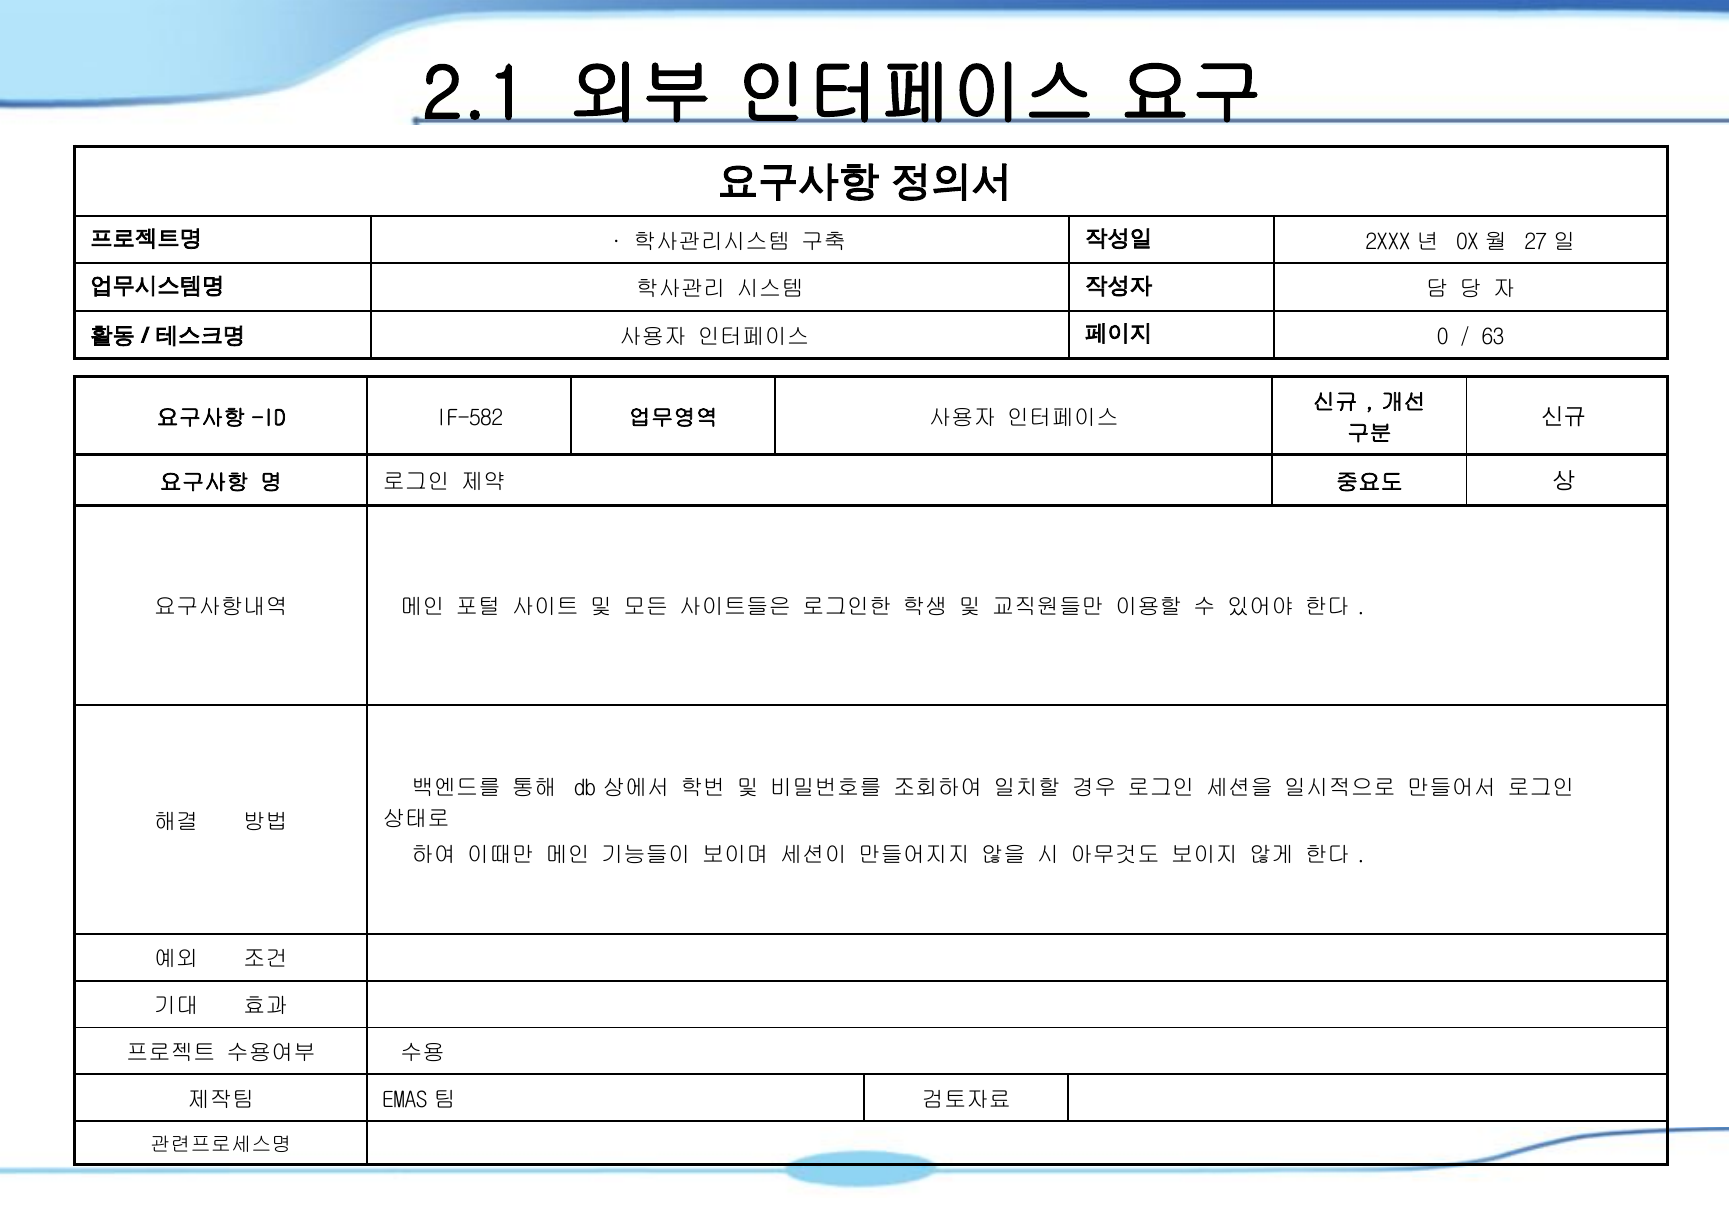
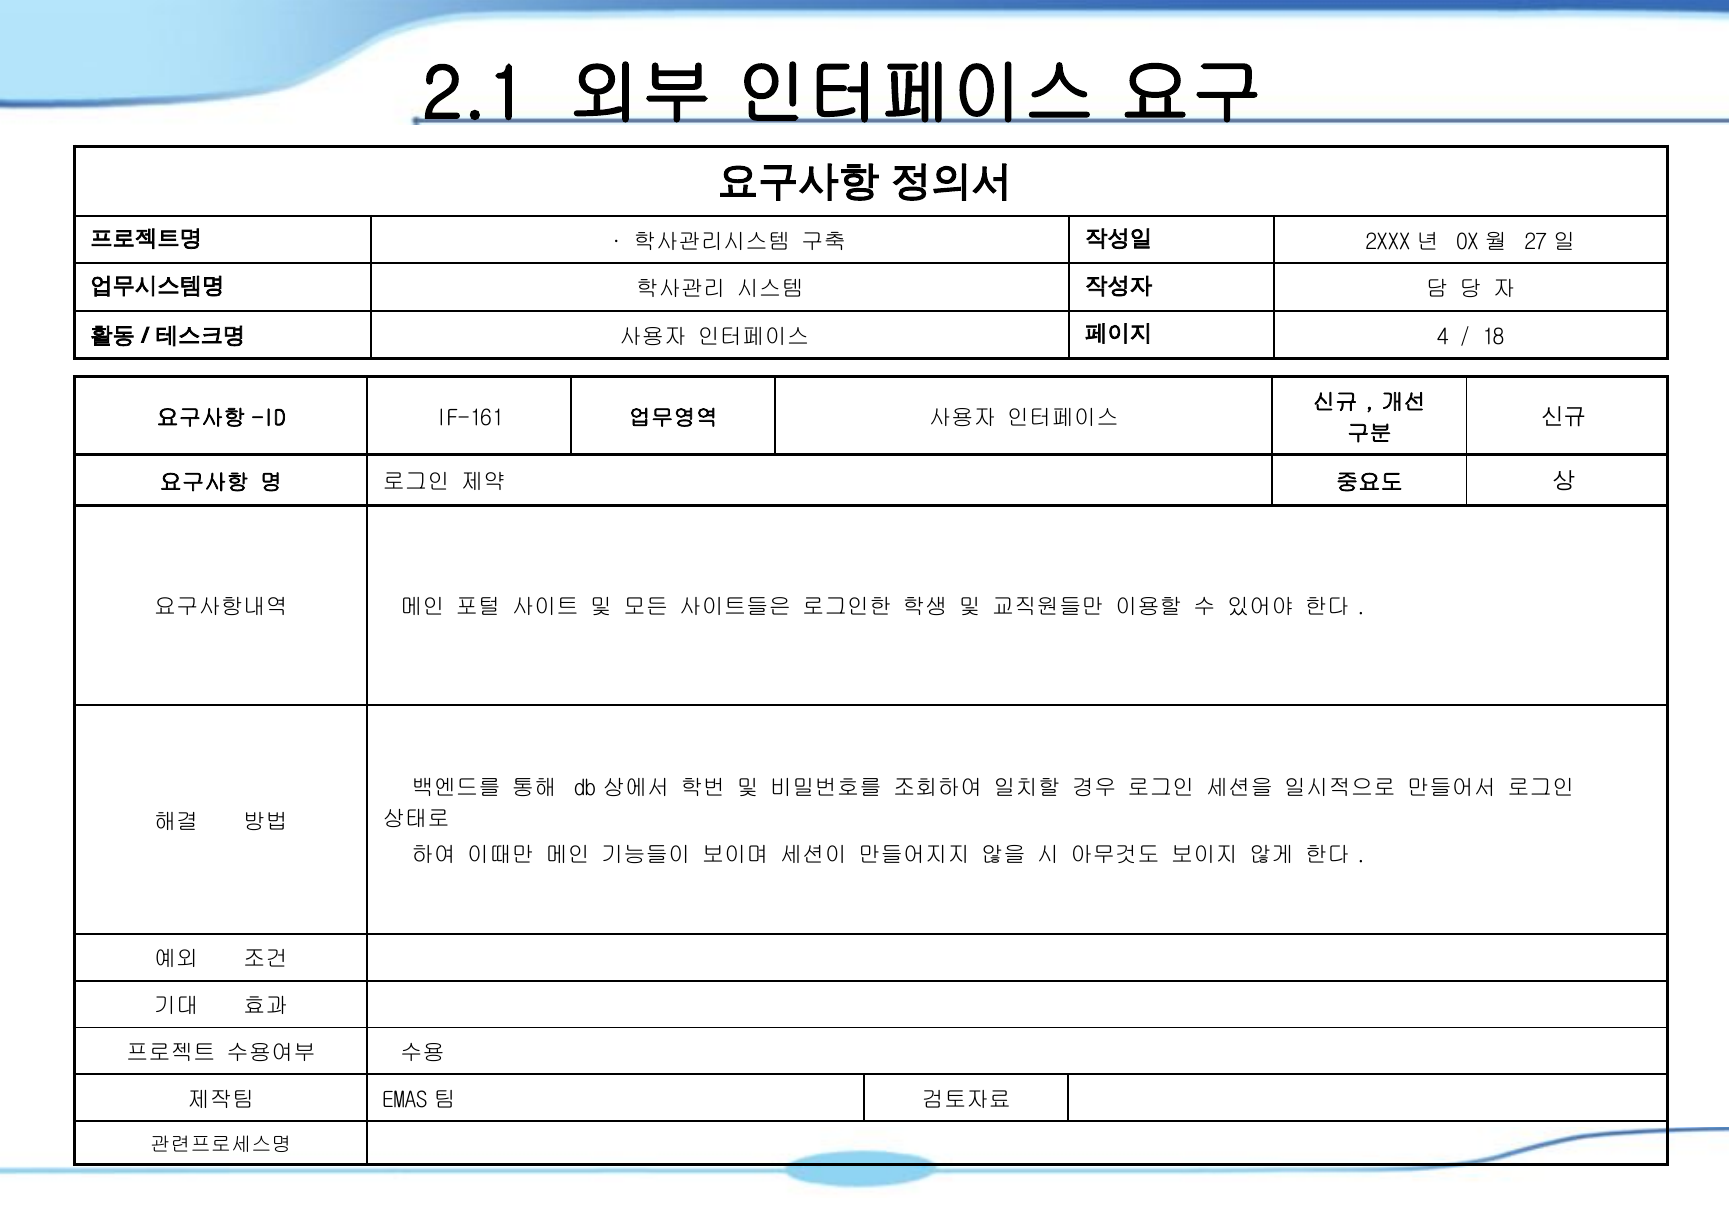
0: 0 -> 4
63: 63 -> 18
IF-582: IF-582 -> IF-161
